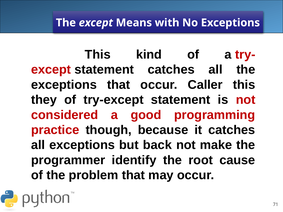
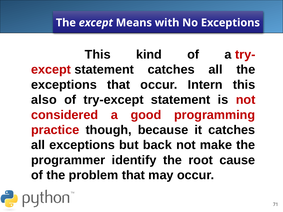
Caller: Caller -> Intern
they: they -> also
